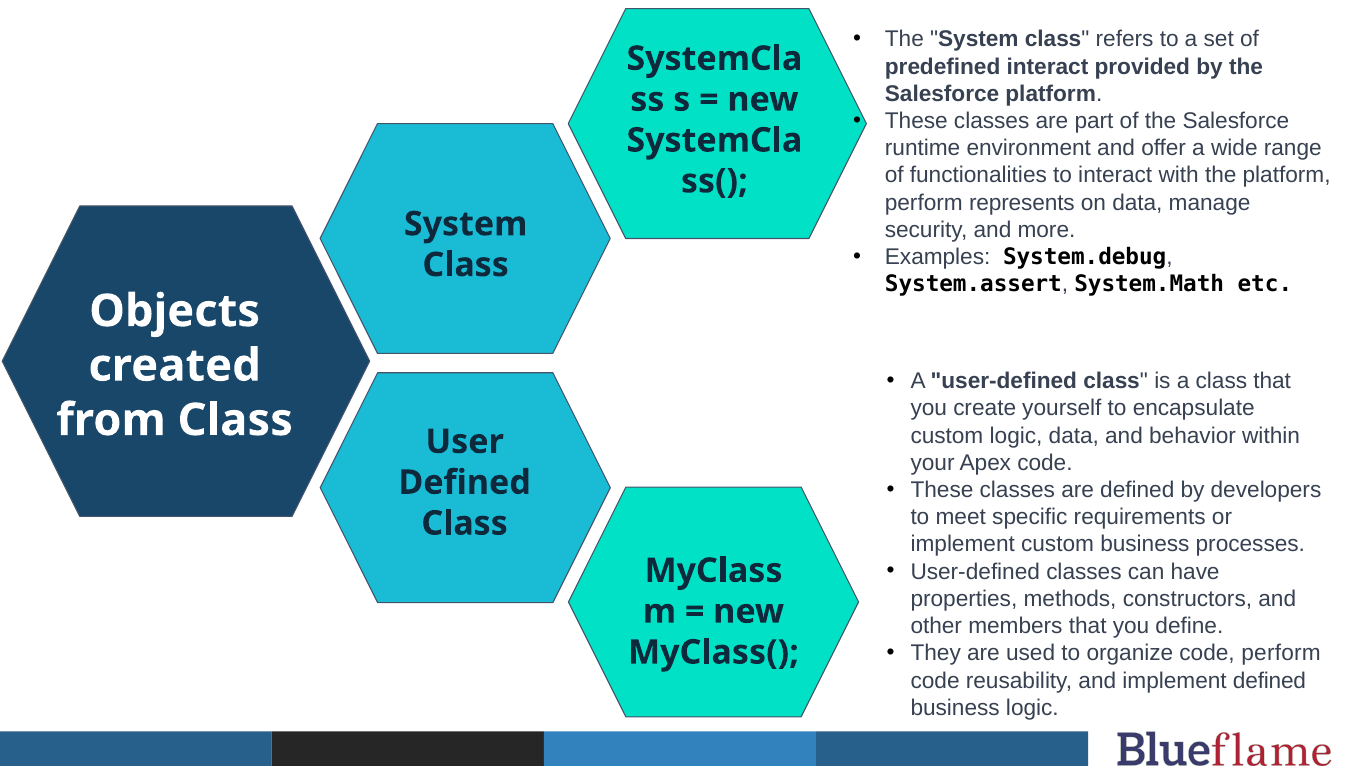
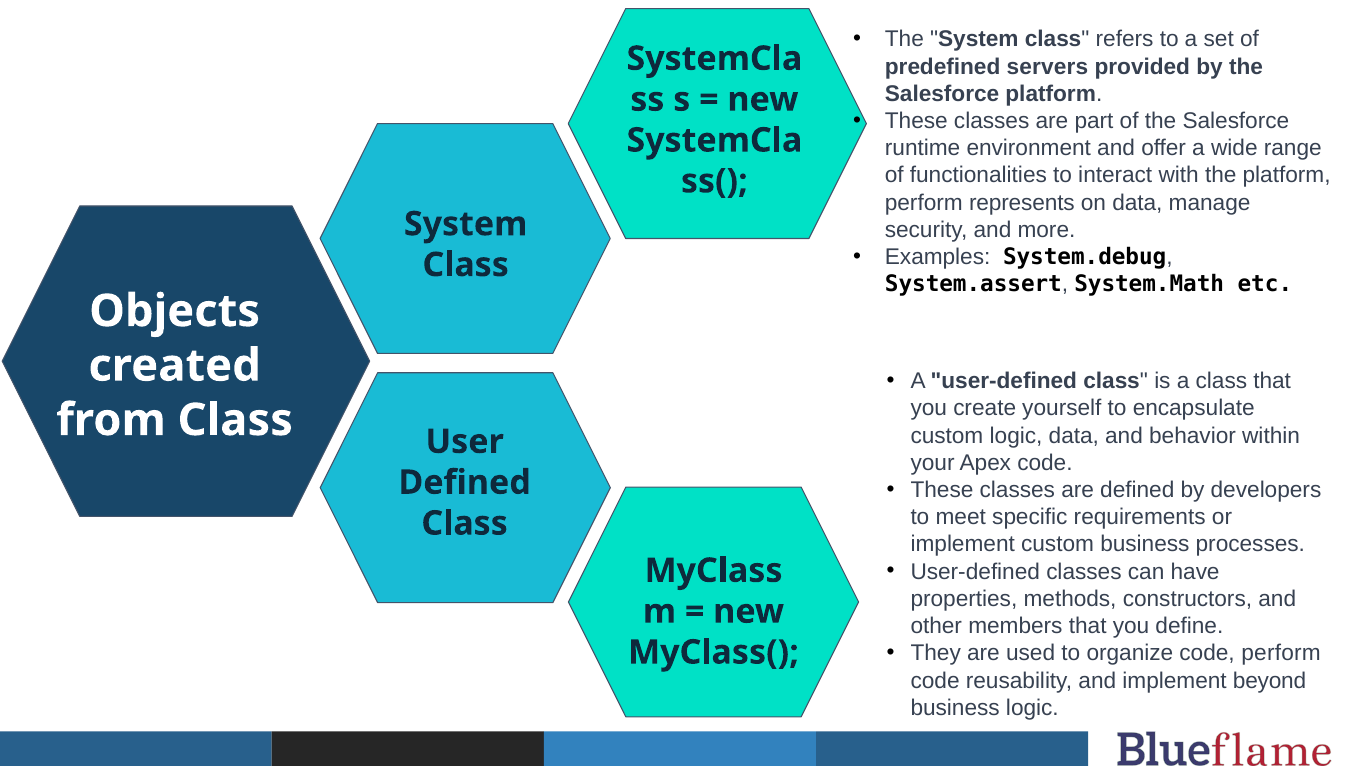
predefined interact: interact -> servers
implement defined: defined -> beyond
